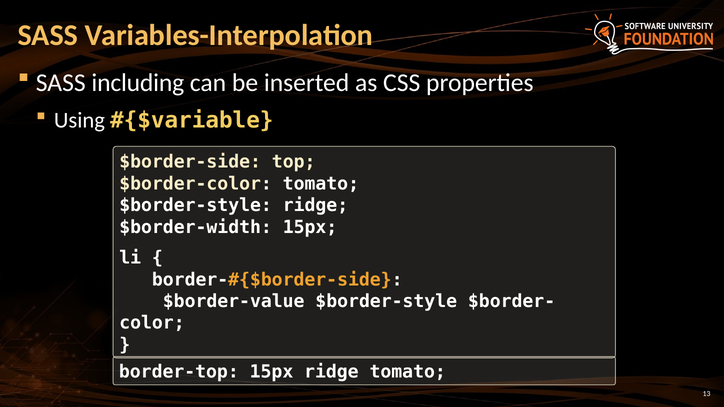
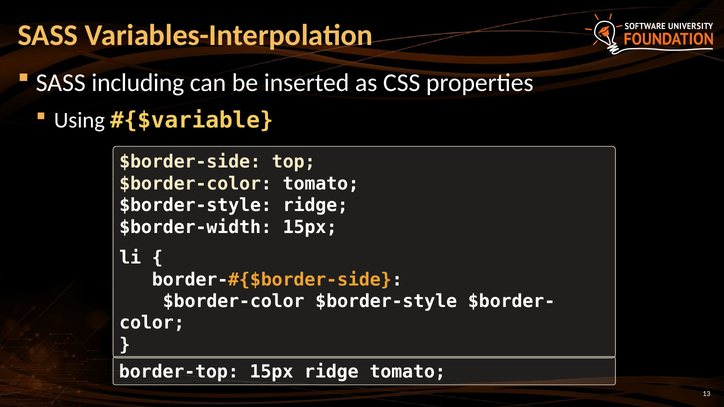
$border-value at (234, 302): $border-value -> $border-color
